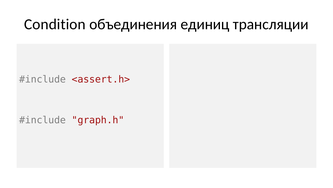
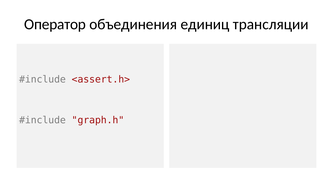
Condition: Condition -> Оператор
